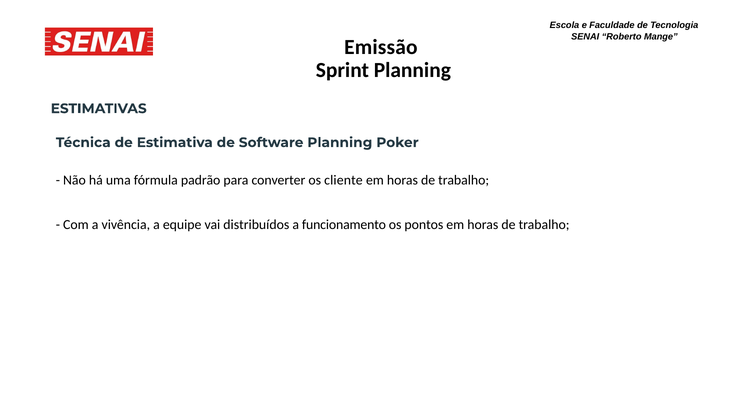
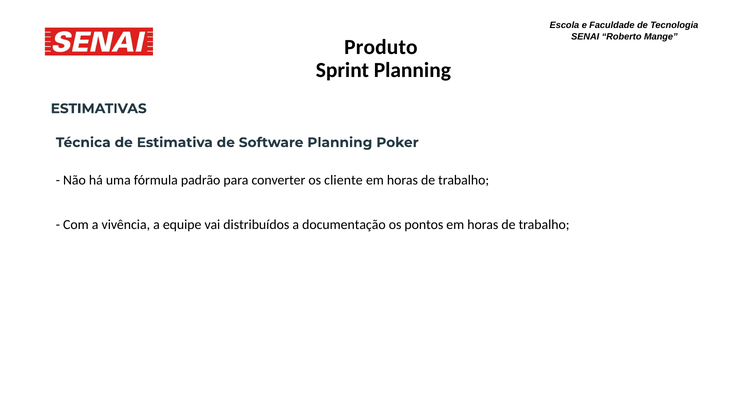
Emissão: Emissão -> Produto
funcionamento: funcionamento -> documentação
